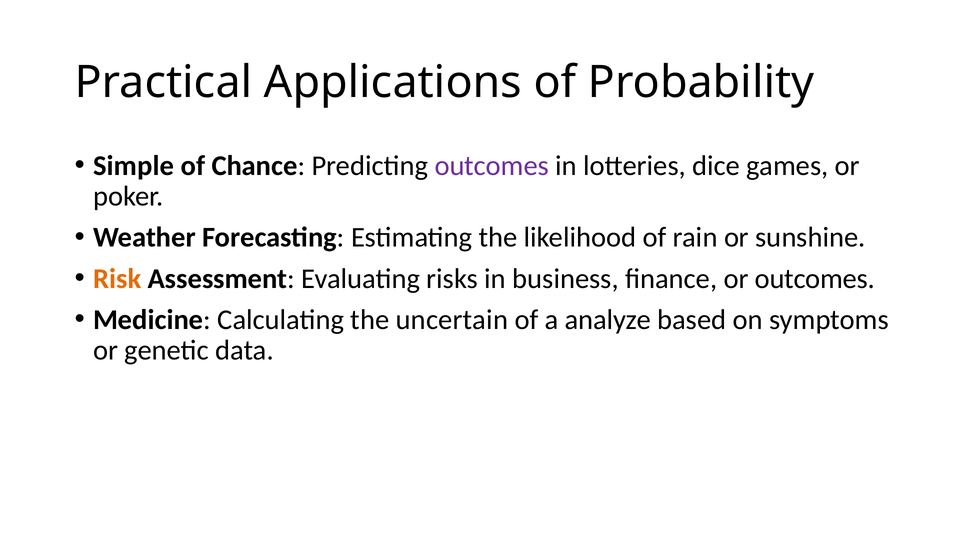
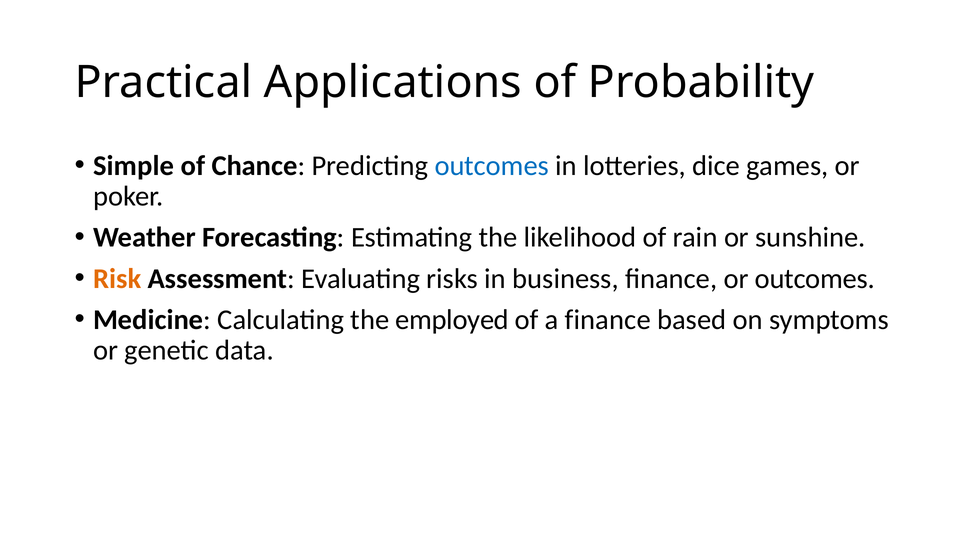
outcomes at (492, 166) colour: purple -> blue
uncertain: uncertain -> employed
a analyze: analyze -> finance
